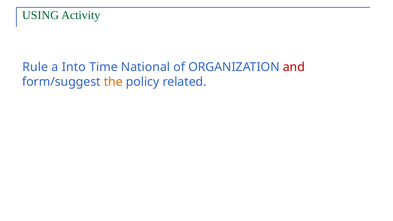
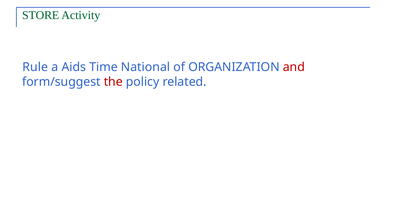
USING: USING -> STORE
Into: Into -> Aids
the colour: orange -> red
